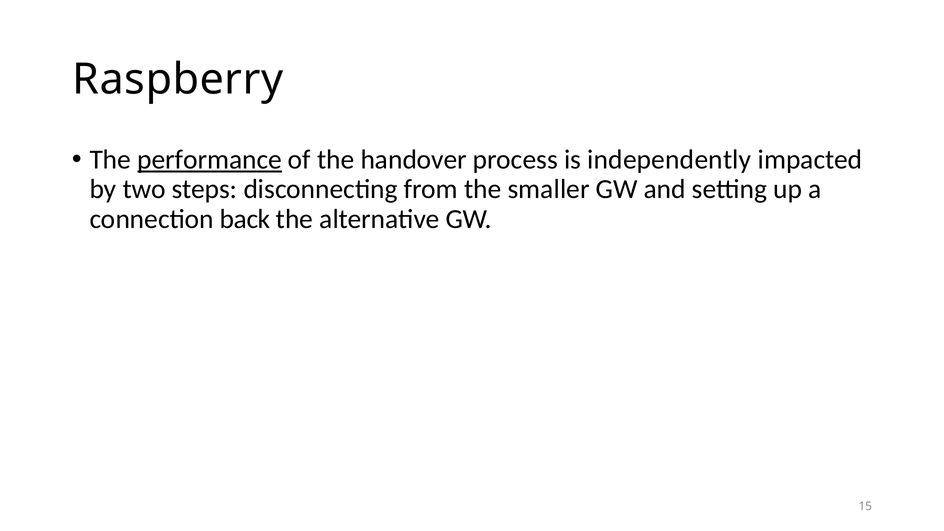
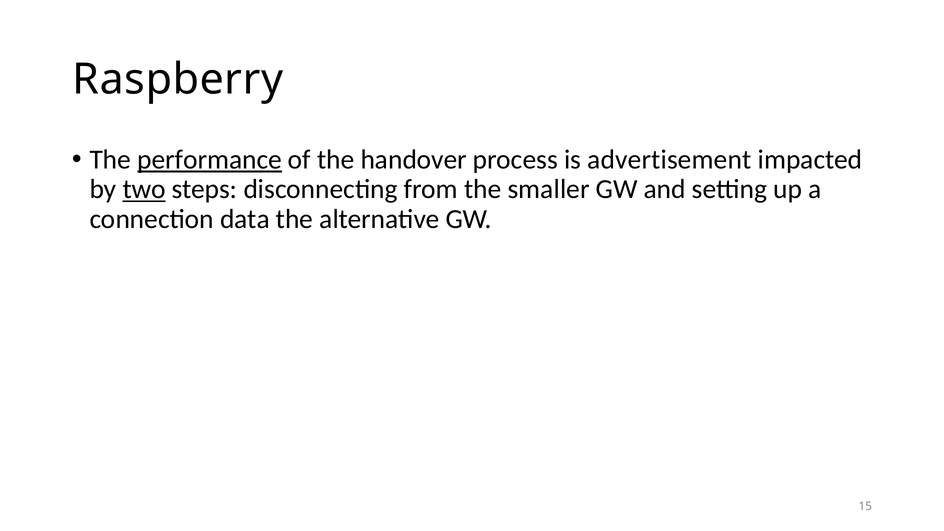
independently: independently -> advertisement
two underline: none -> present
back: back -> data
